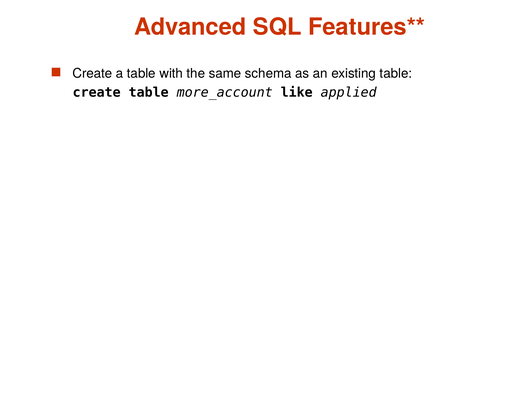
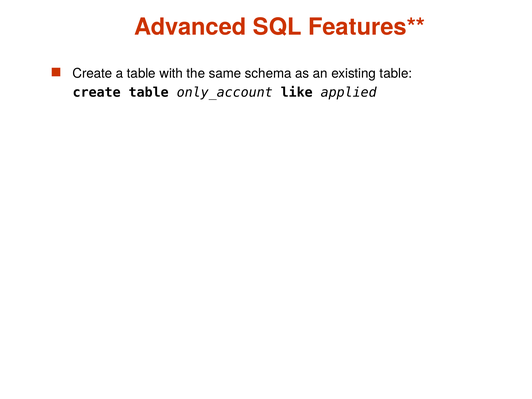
more_account: more_account -> only_account
